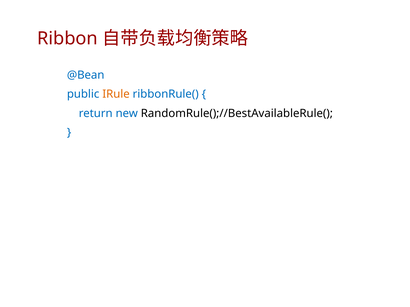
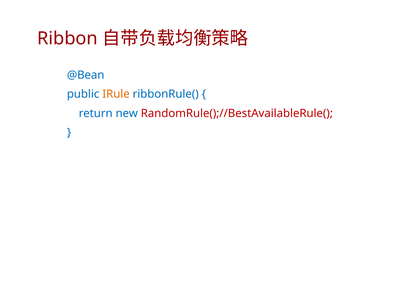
RandomRule();//BestAvailableRule( colour: black -> red
